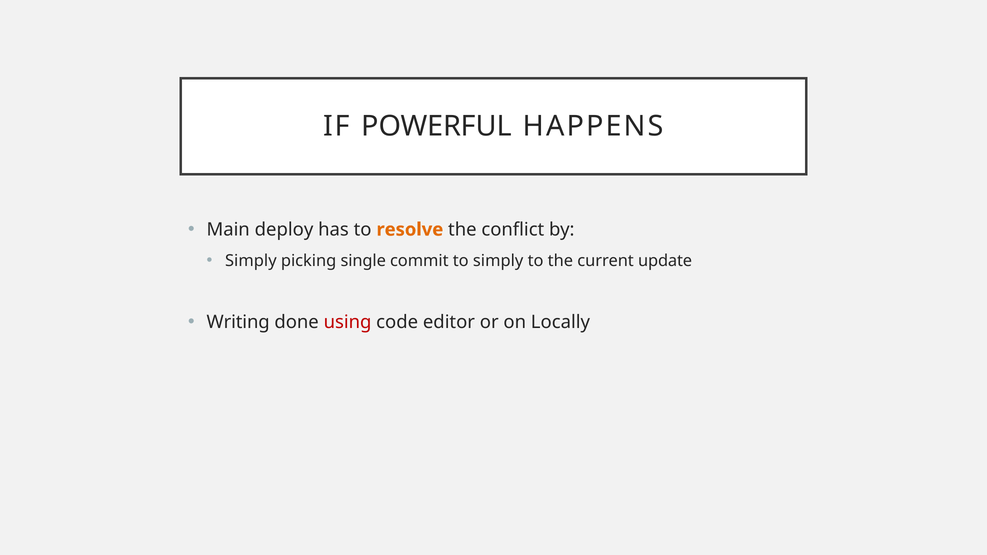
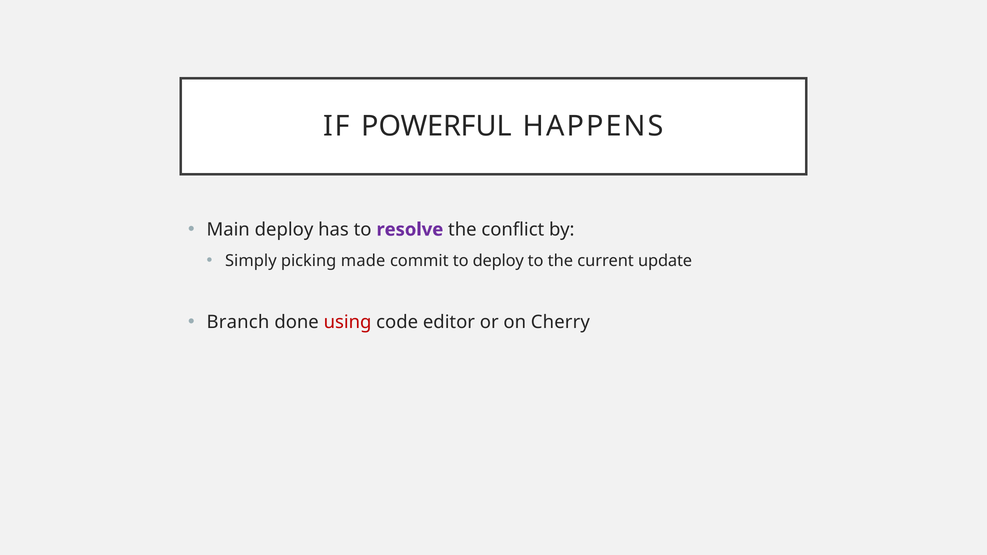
resolve colour: orange -> purple
single: single -> made
to simply: simply -> deploy
Writing: Writing -> Branch
Locally: Locally -> Cherry
